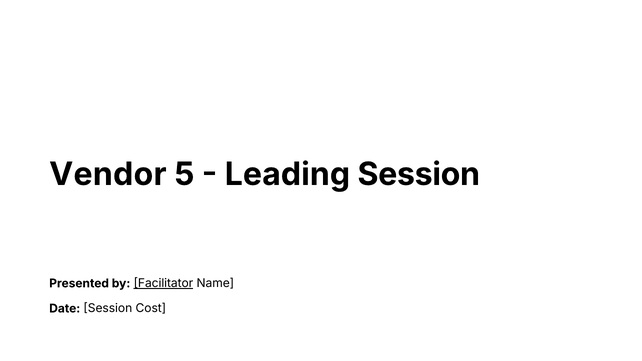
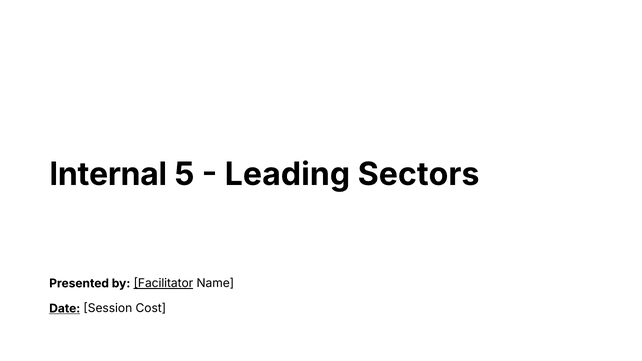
Vendor: Vendor -> Internal
Leading Session: Session -> Sectors
Date underline: none -> present
